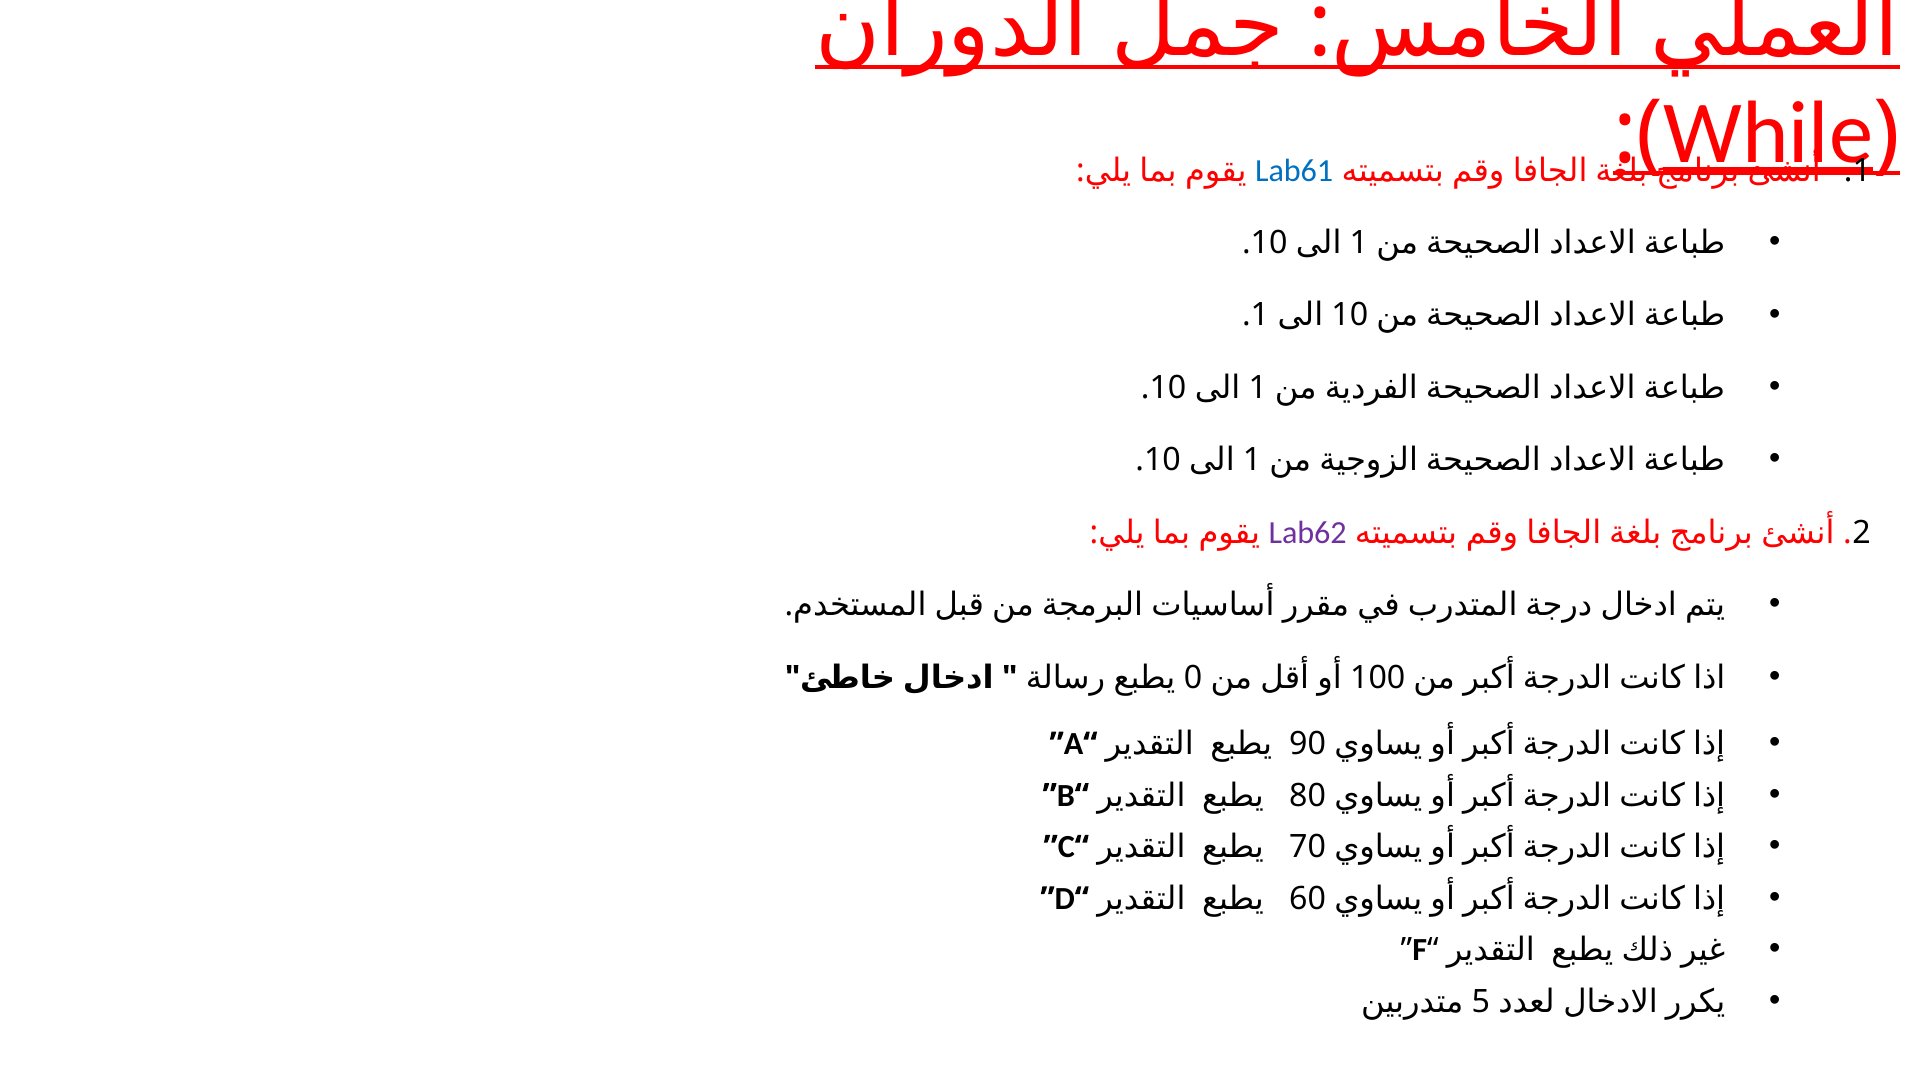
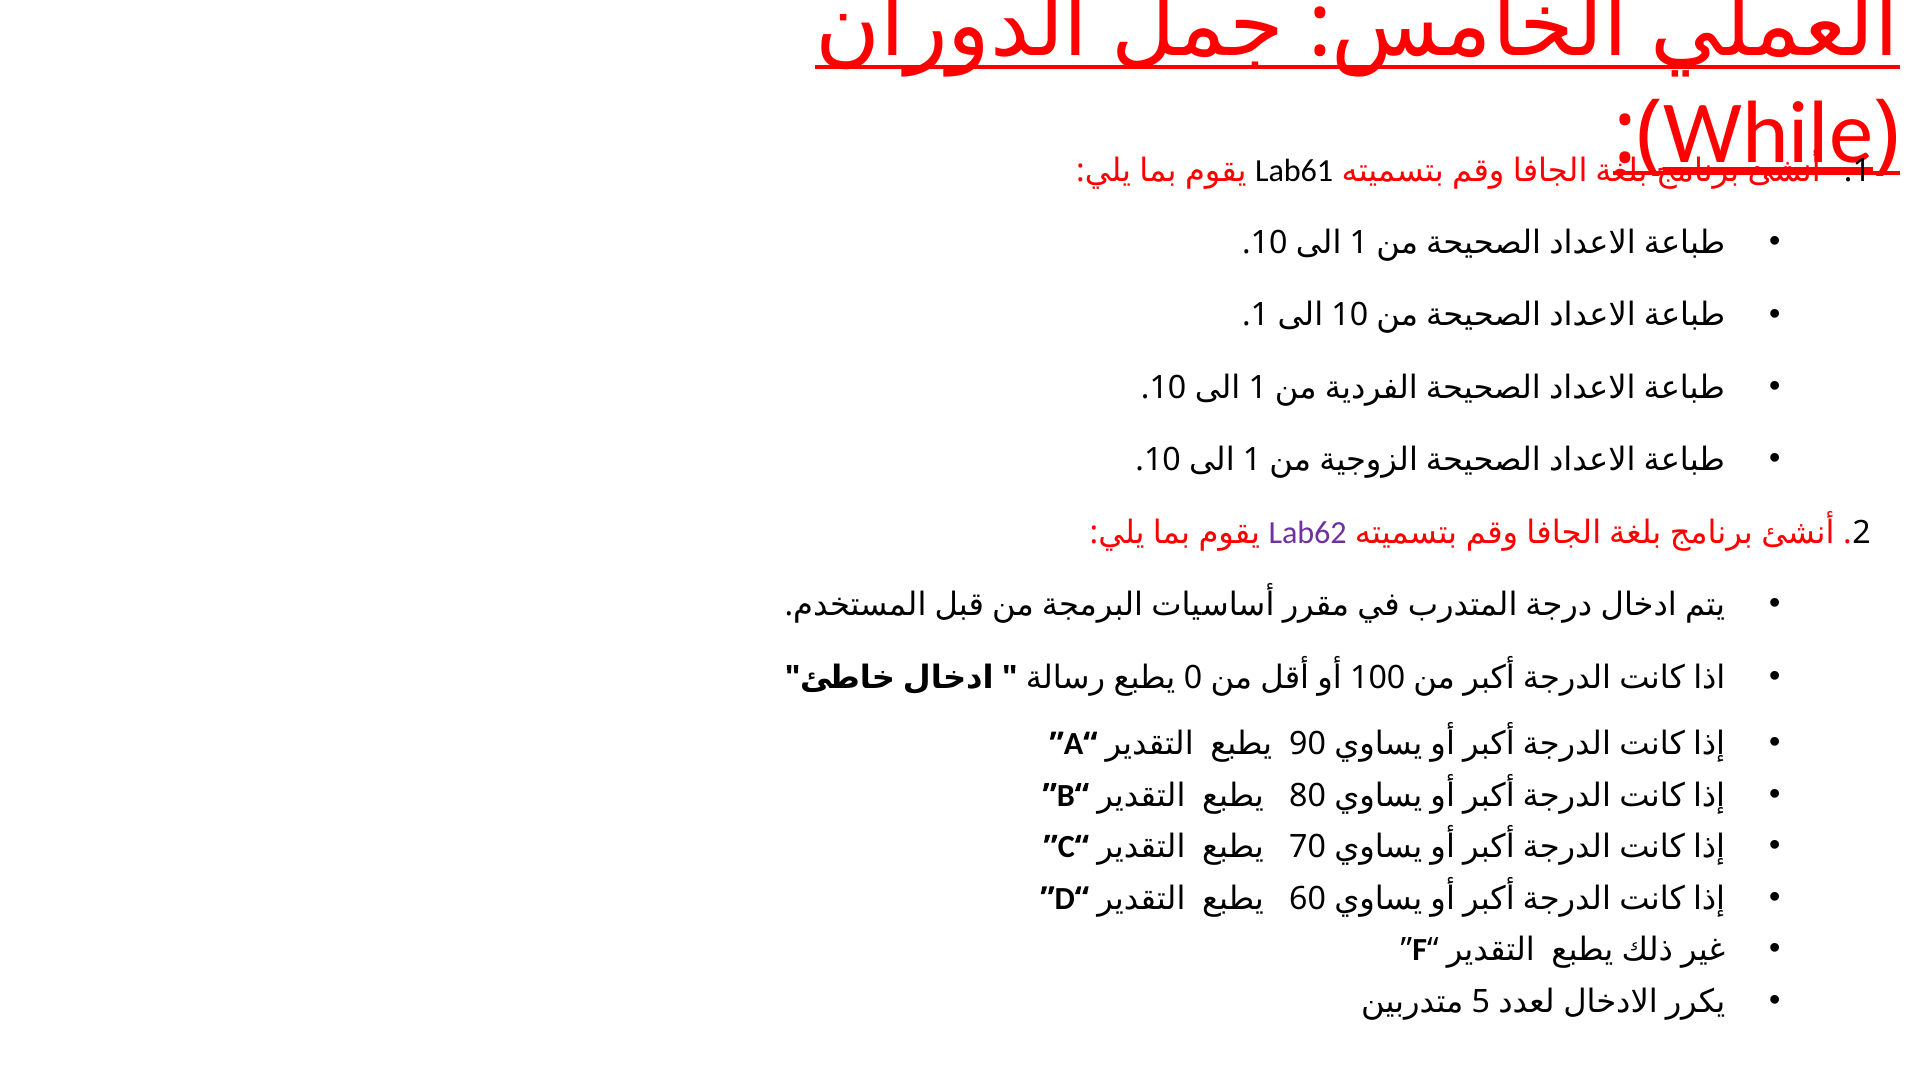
Lab61 colour: blue -> black
